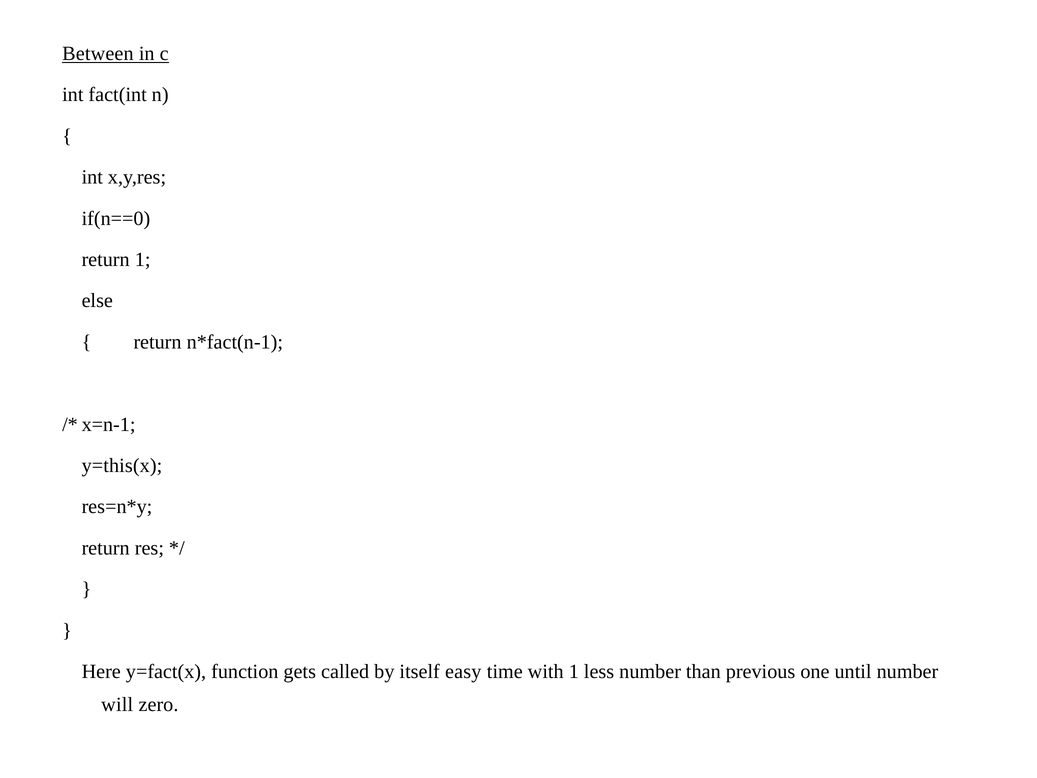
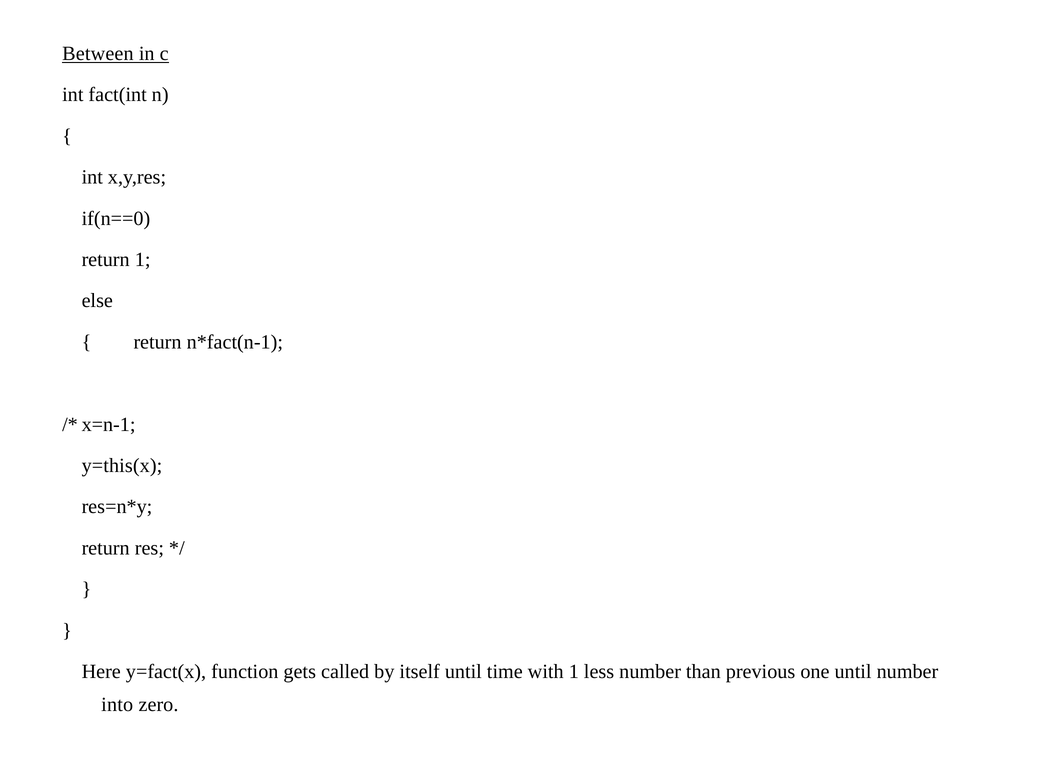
itself easy: easy -> until
will: will -> into
